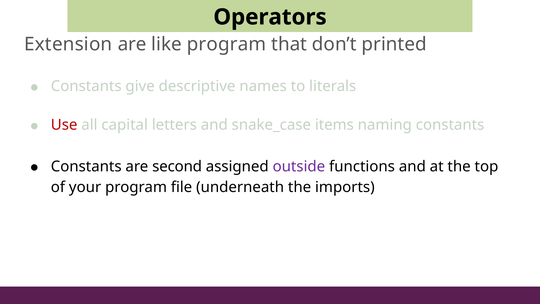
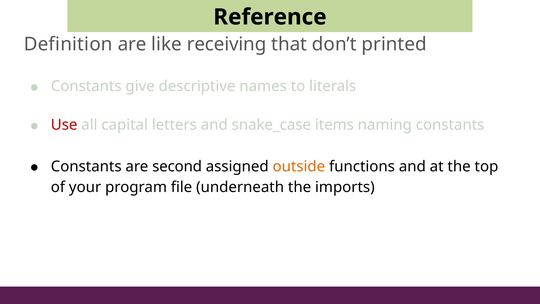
Operators: Operators -> Reference
Extension: Extension -> Definition
like program: program -> receiving
outside colour: purple -> orange
